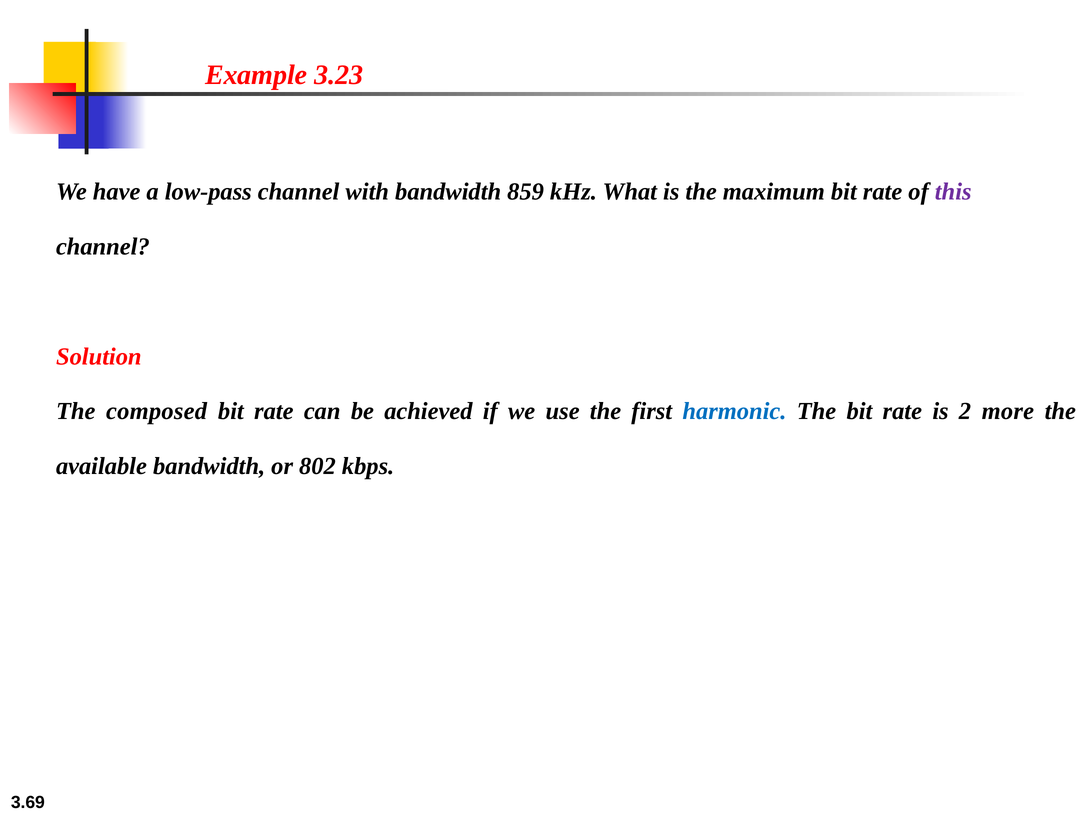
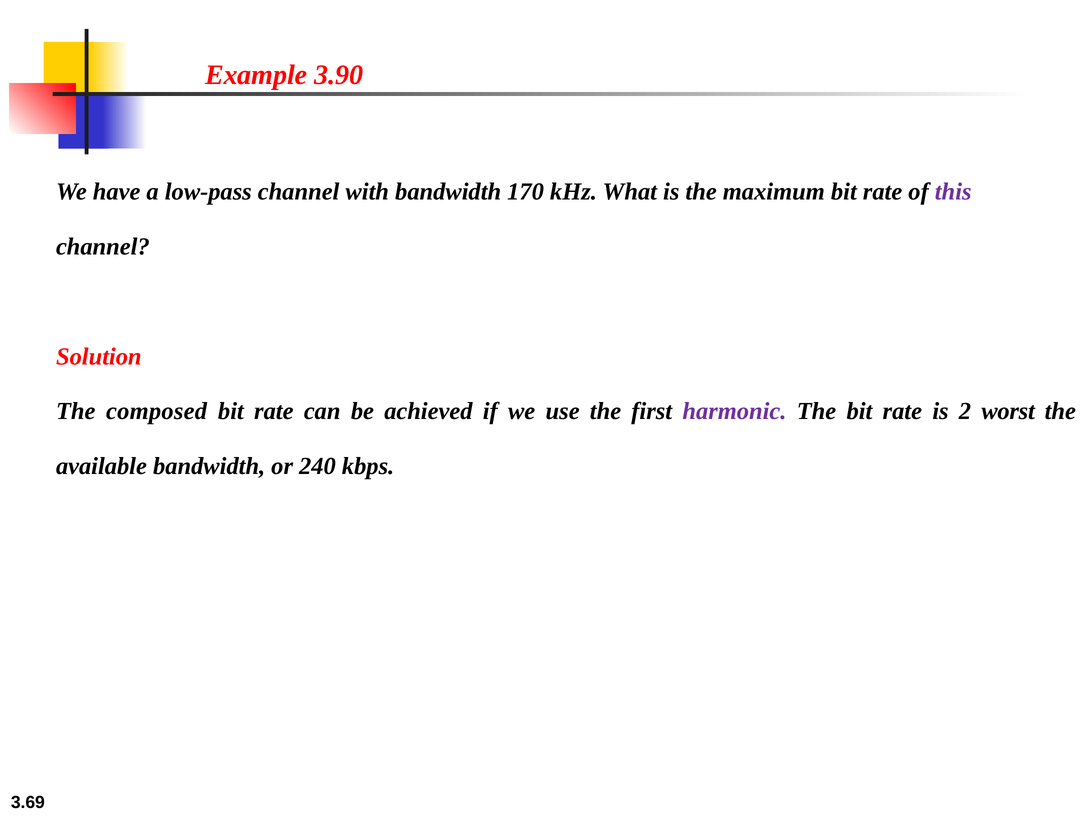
3.23: 3.23 -> 3.90
859: 859 -> 170
harmonic colour: blue -> purple
more: more -> worst
802: 802 -> 240
